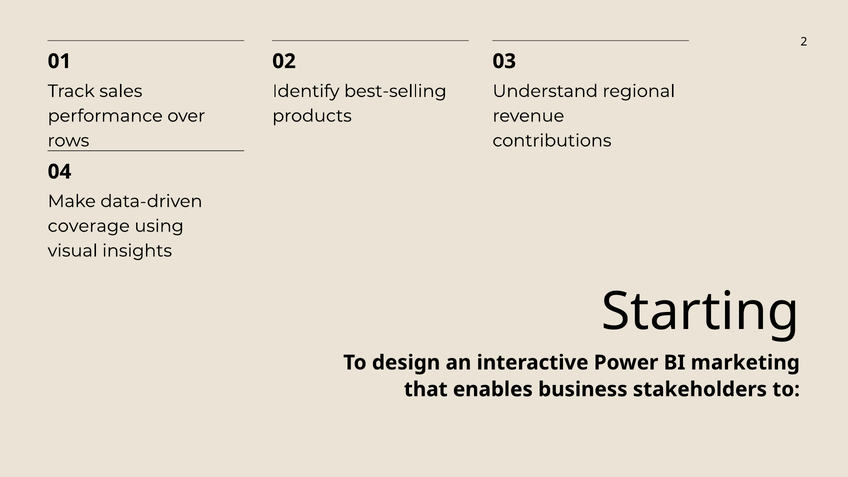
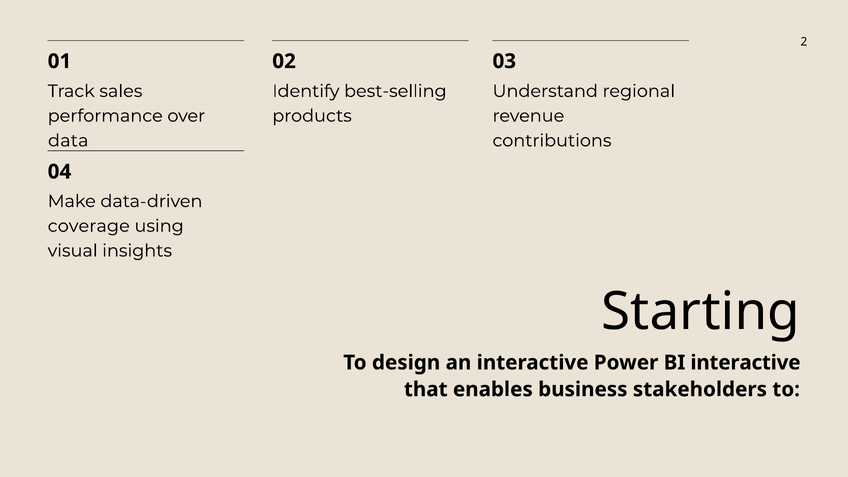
rows: rows -> data
BI marketing: marketing -> interactive
